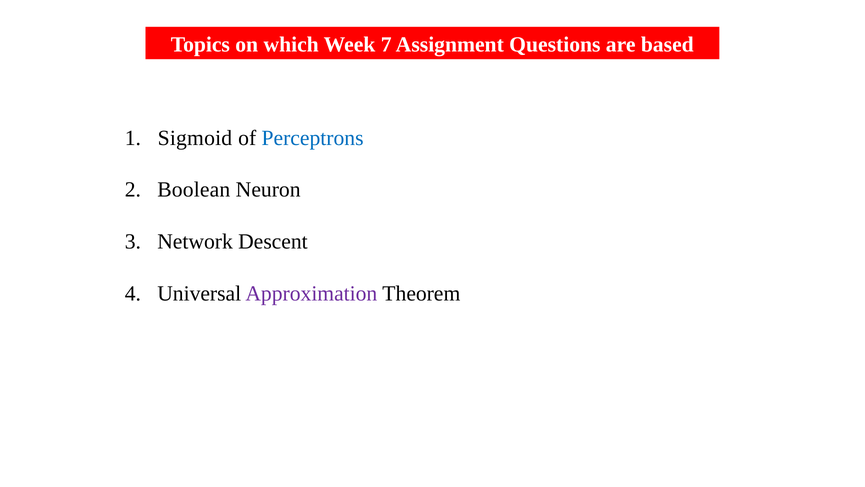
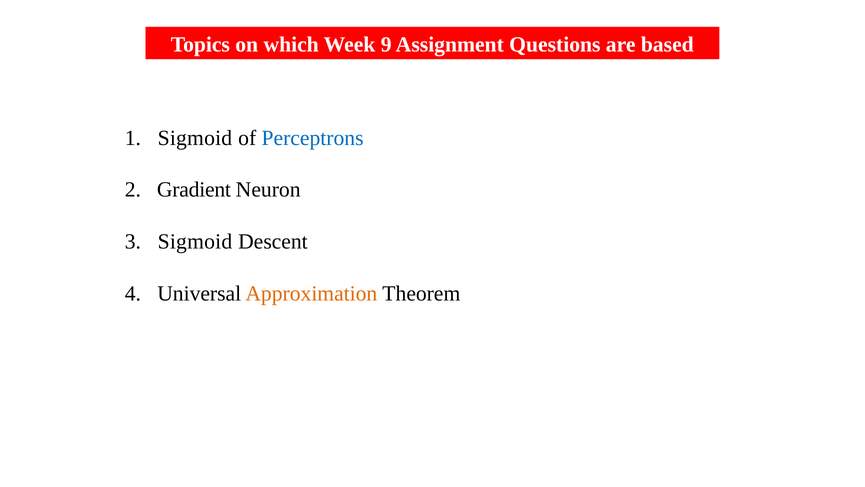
7: 7 -> 9
Boolean: Boolean -> Gradient
Network at (195, 242): Network -> Sigmoid
Approximation colour: purple -> orange
